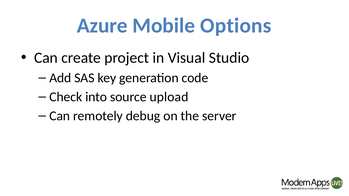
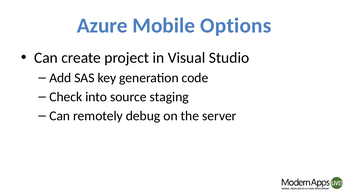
upload: upload -> staging
